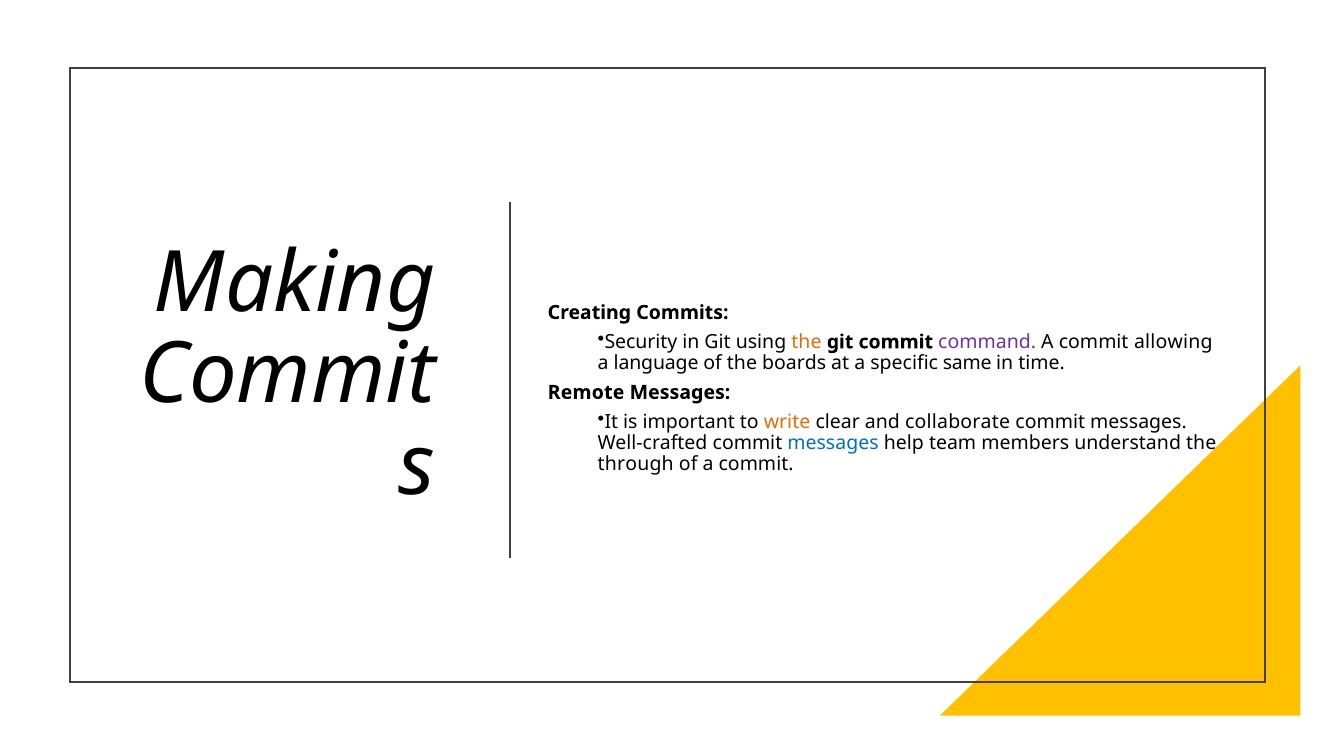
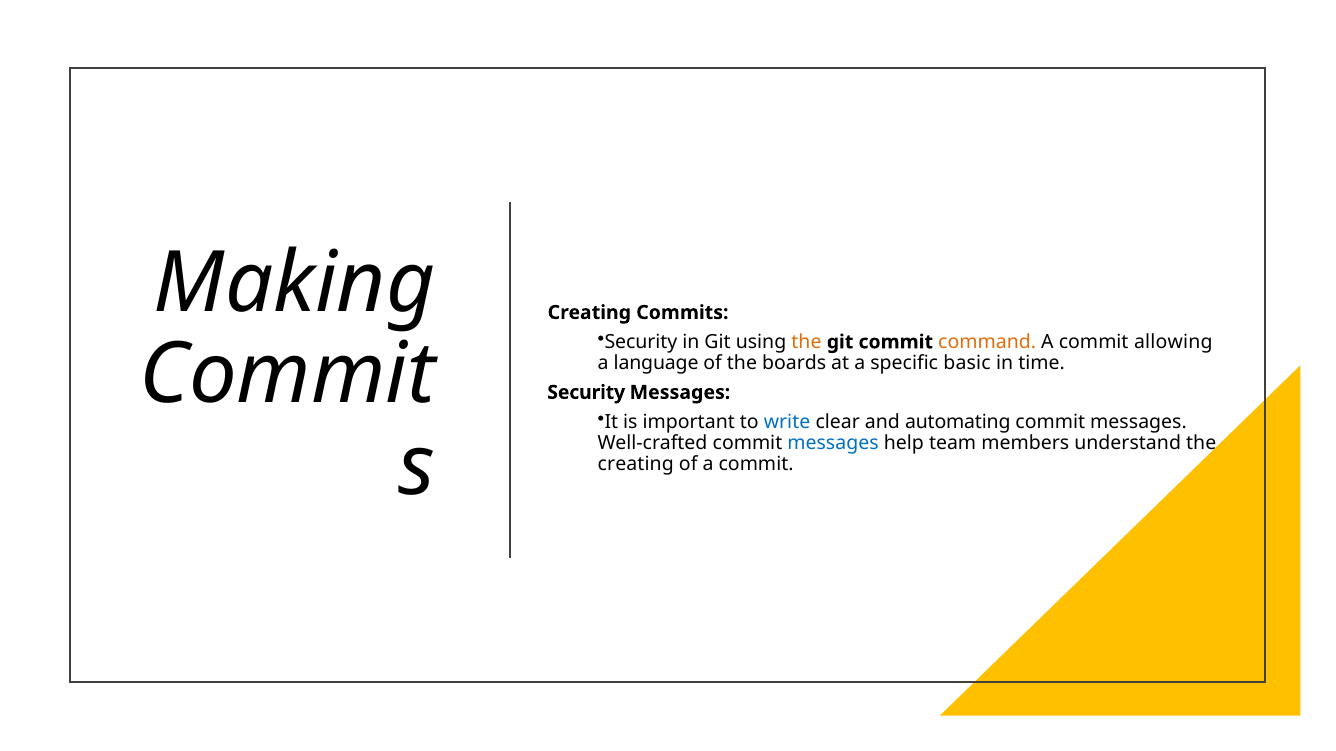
command colour: purple -> orange
same: same -> basic
Remote at (586, 393): Remote -> Security
write colour: orange -> blue
collaborate: collaborate -> automating
through at (636, 464): through -> creating
